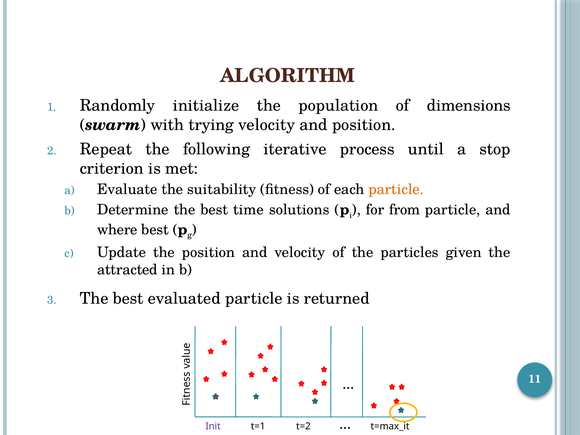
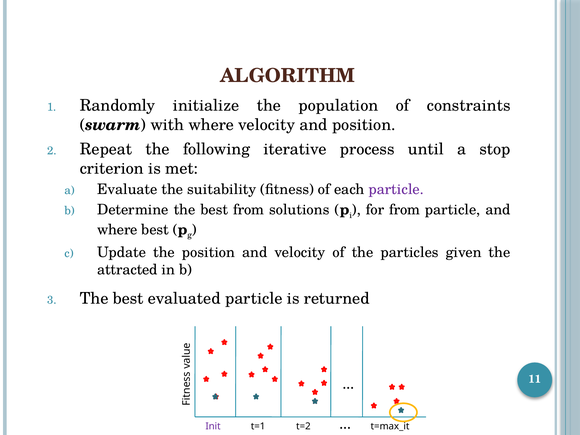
dimensions: dimensions -> constraints
with trying: trying -> where
particle at (396, 190) colour: orange -> purple
best time: time -> from
